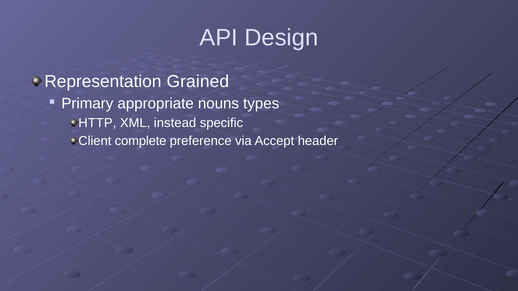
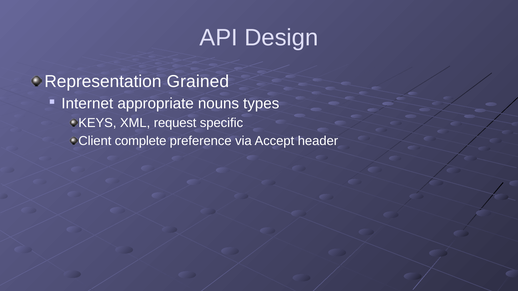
Primary: Primary -> Internet
HTTP: HTTP -> KEYS
instead: instead -> request
